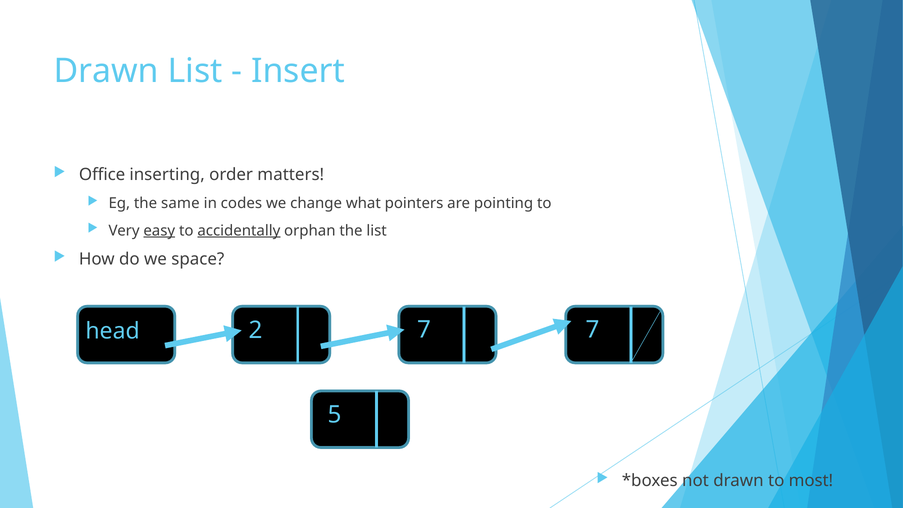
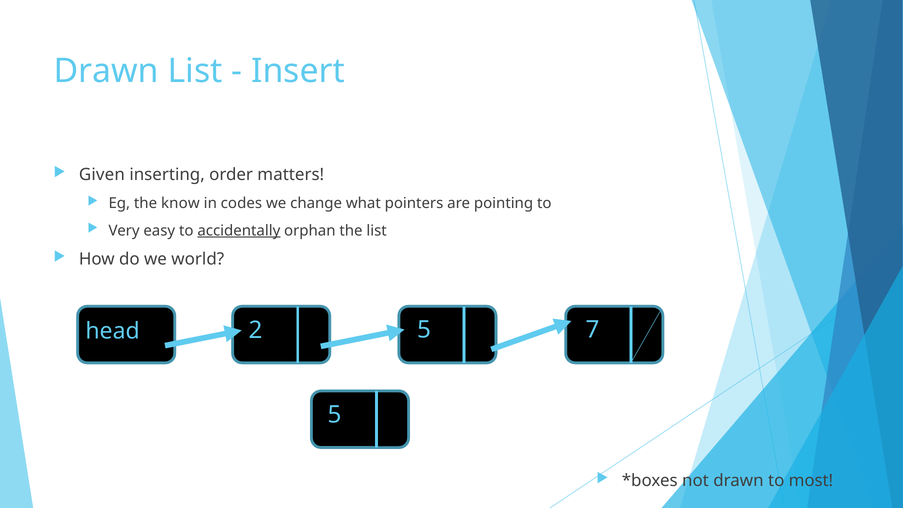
Office: Office -> Given
same: same -> know
easy underline: present -> none
space: space -> world
2 7: 7 -> 5
